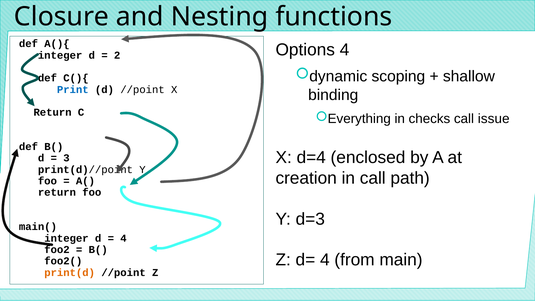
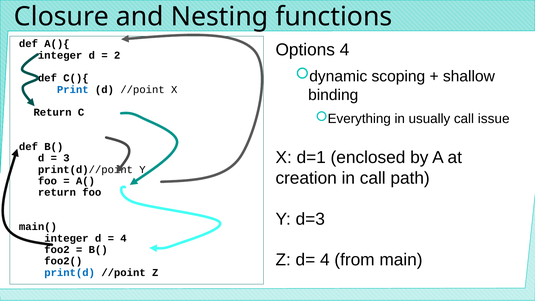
checks: checks -> usually
d=4: d=4 -> d=1
print(d colour: orange -> blue
